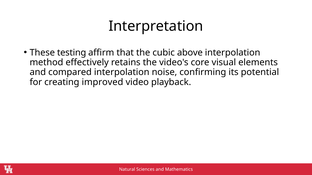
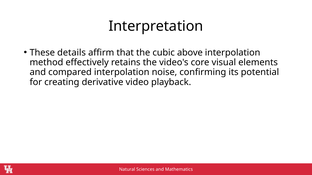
testing: testing -> details
improved: improved -> derivative
